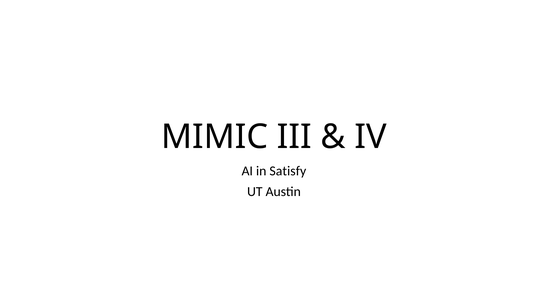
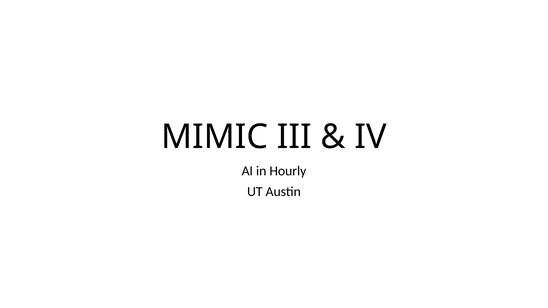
Satisfy: Satisfy -> Hourly
